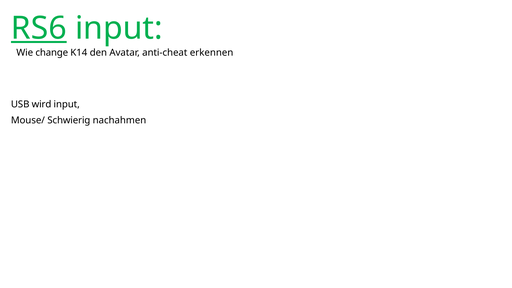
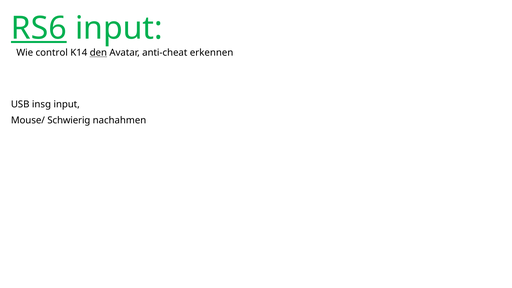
change: change -> control
den underline: none -> present
wird: wird -> insg
